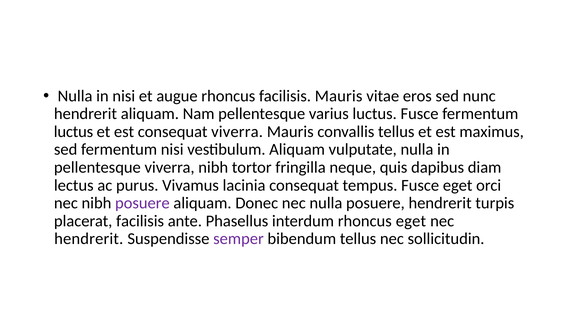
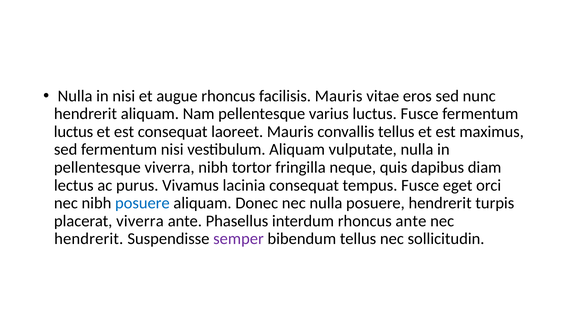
consequat viverra: viverra -> laoreet
posuere at (142, 203) colour: purple -> blue
placerat facilisis: facilisis -> viverra
rhoncus eget: eget -> ante
